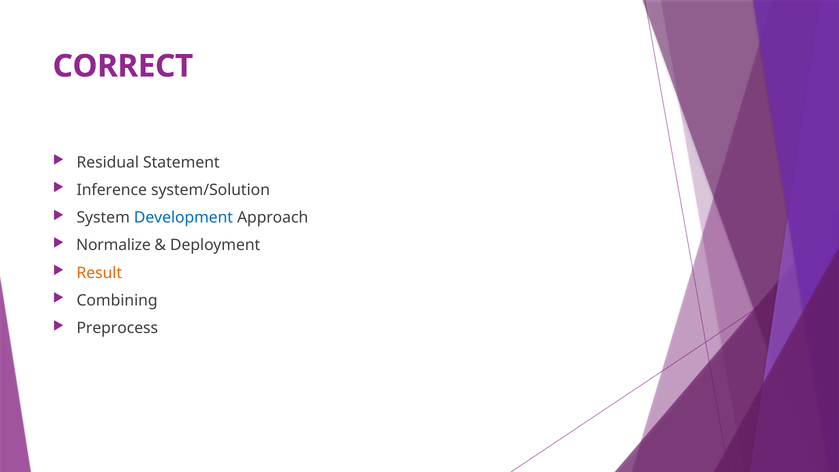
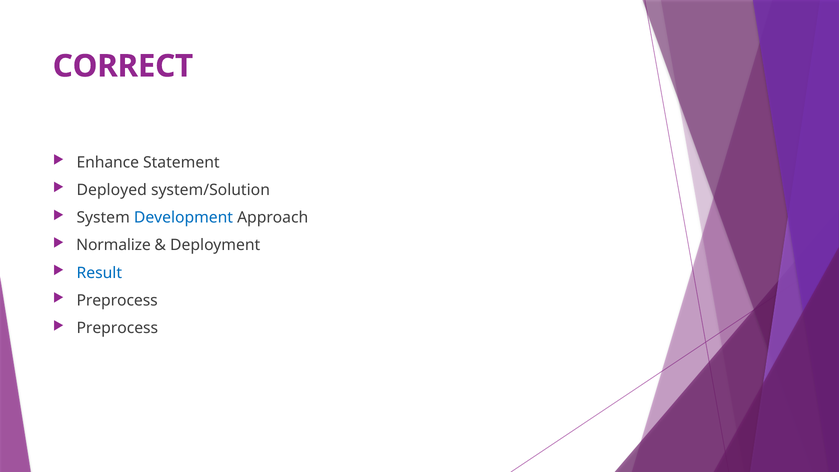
Residual: Residual -> Enhance
Inference: Inference -> Deployed
Result colour: orange -> blue
Combining at (117, 300): Combining -> Preprocess
